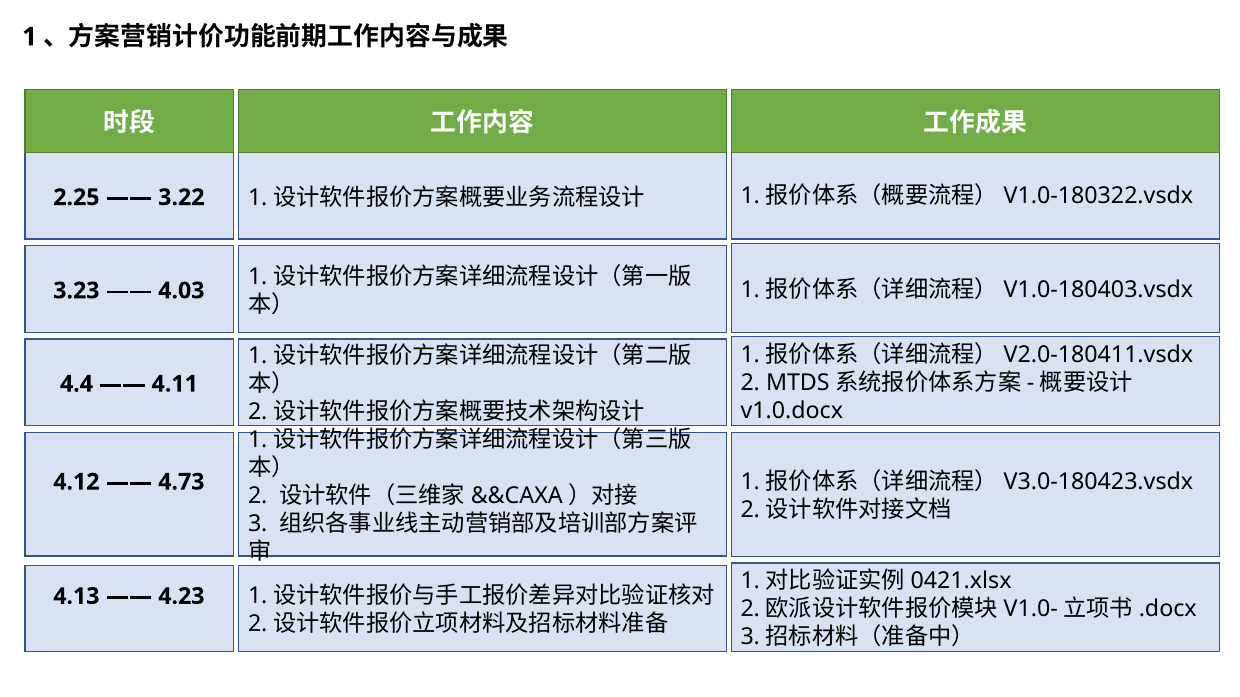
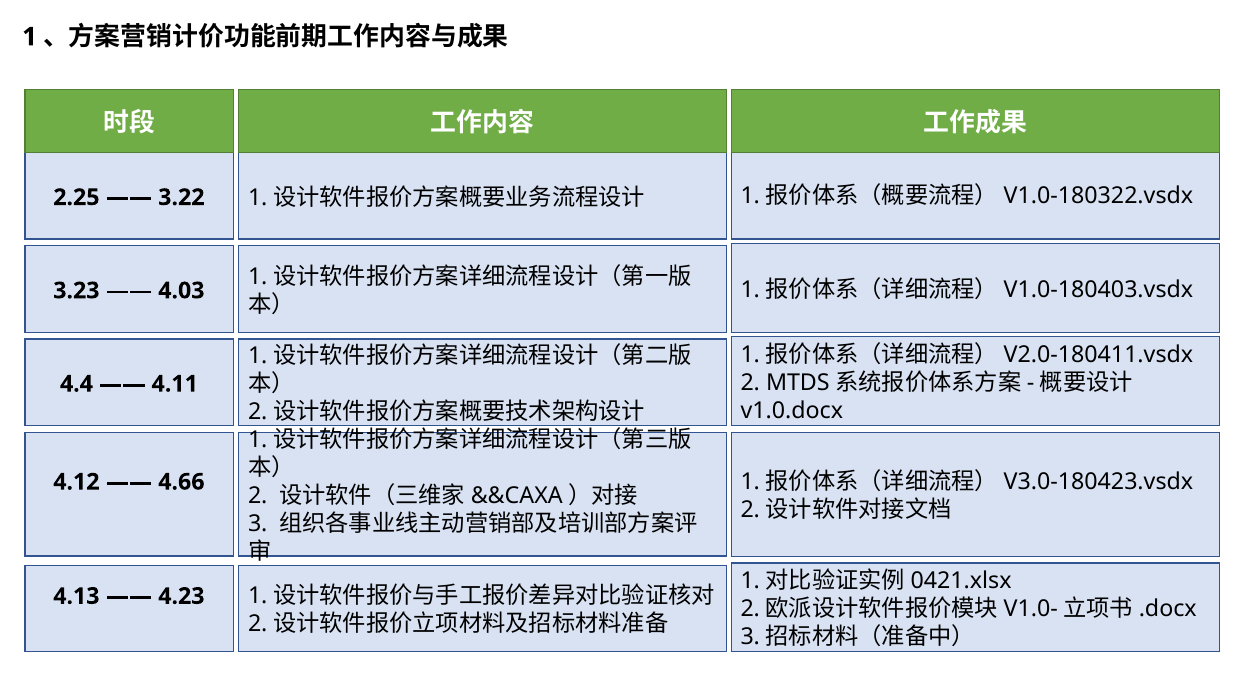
4.73: 4.73 -> 4.66
